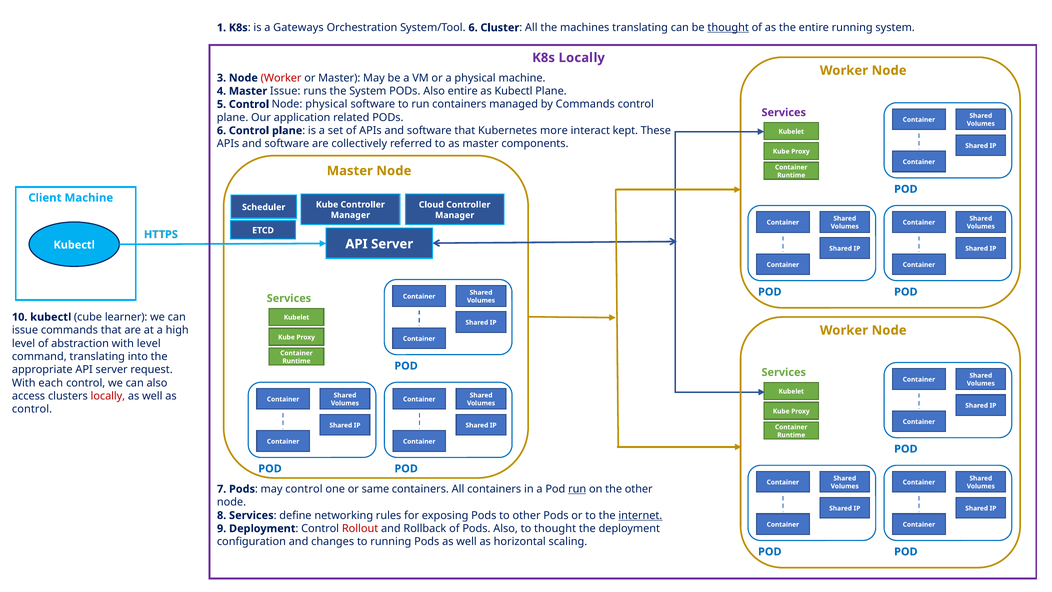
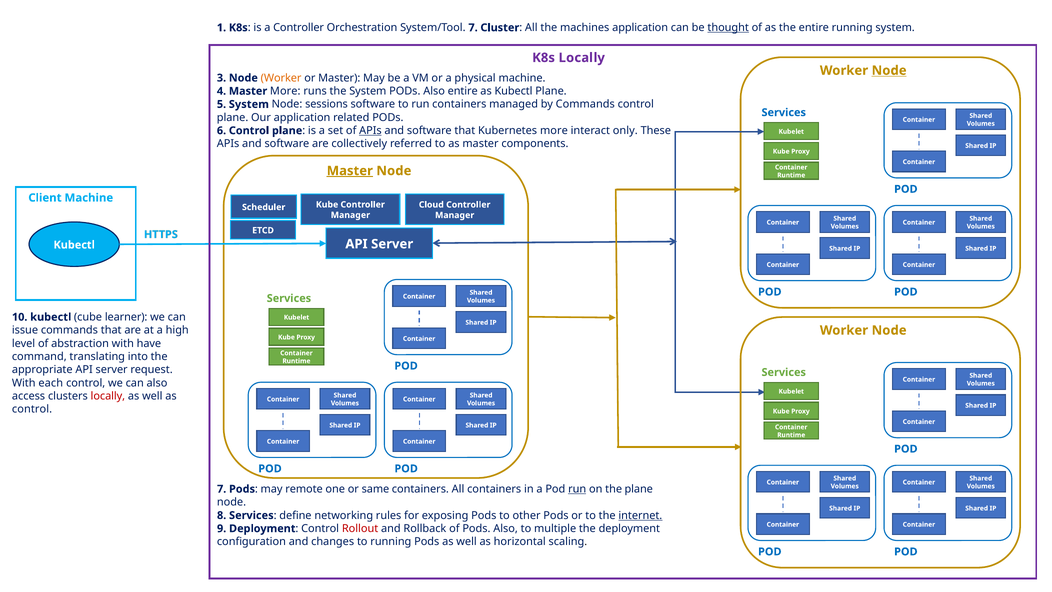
a Gateways: Gateways -> Controller
System/Tool 6: 6 -> 7
machines translating: translating -> application
Node at (889, 70) underline: none -> present
Worker at (281, 78) colour: red -> orange
Master Issue: Issue -> More
5 Control: Control -> System
Node physical: physical -> sessions
Services at (784, 112) colour: purple -> blue
APIs at (370, 131) underline: none -> present
kept: kept -> only
Master at (350, 171) underline: none -> present
with level: level -> have
may control: control -> remote
the other: other -> plane
to thought: thought -> multiple
